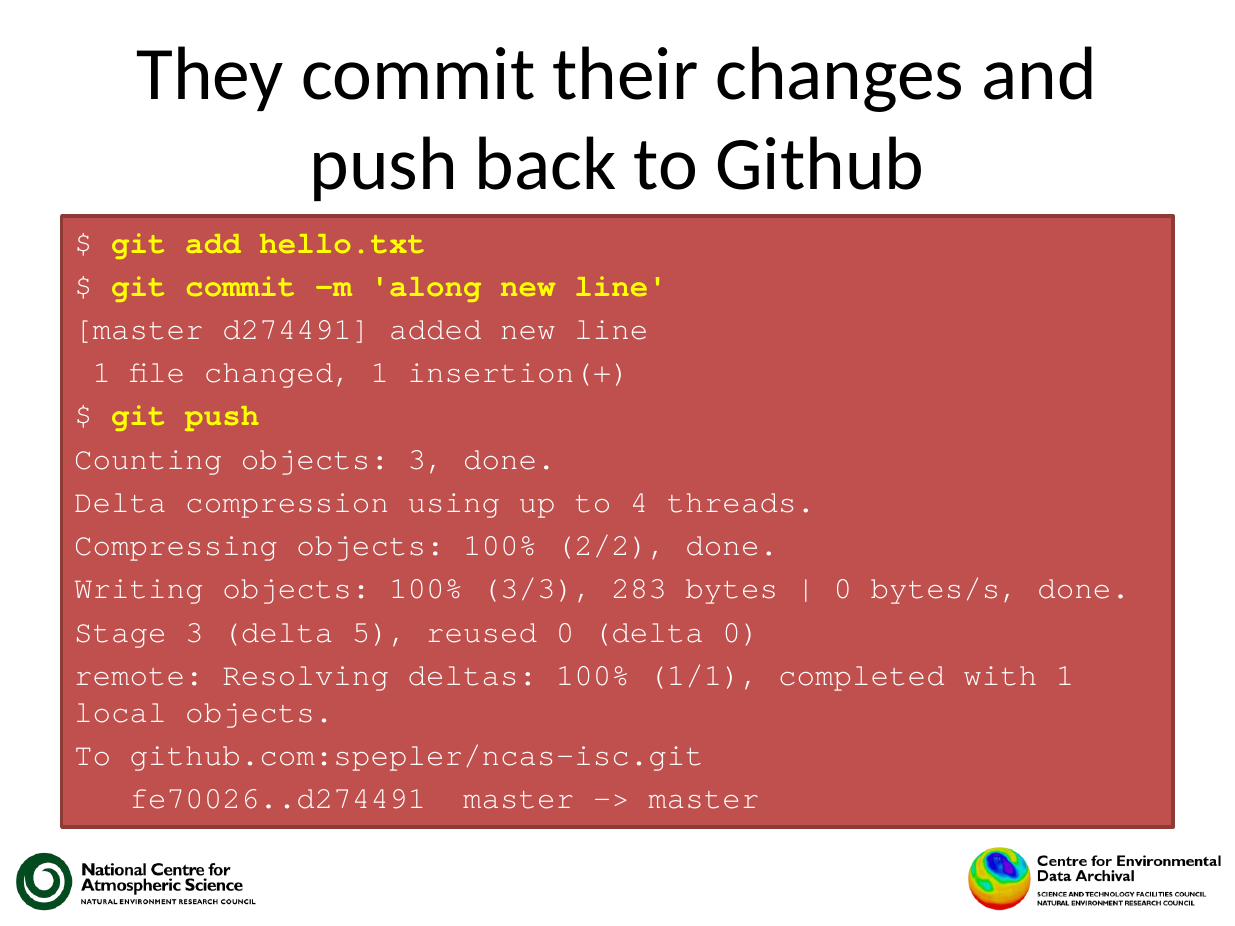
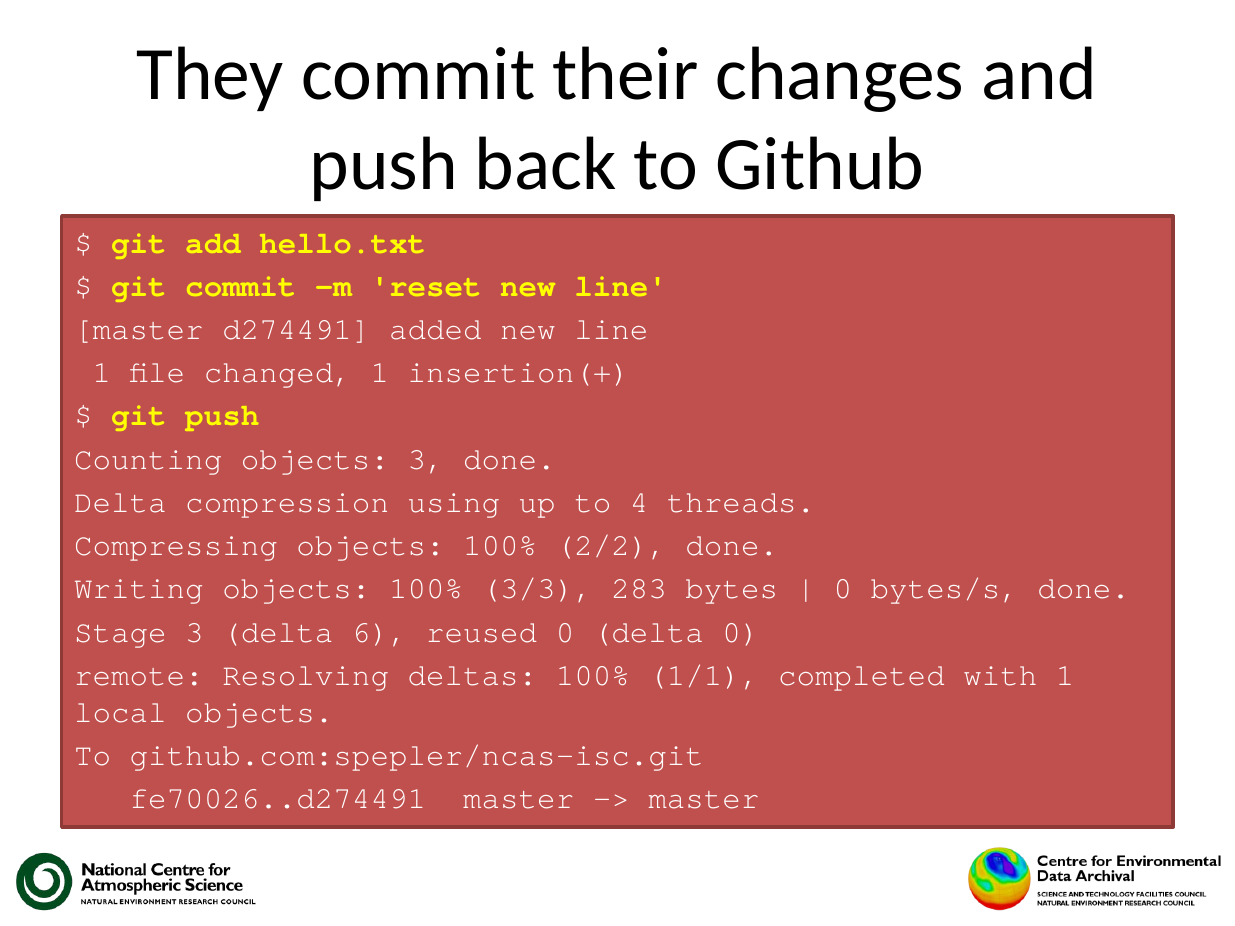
along: along -> reset
5: 5 -> 6
